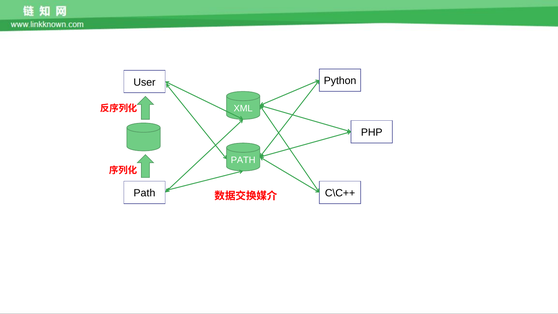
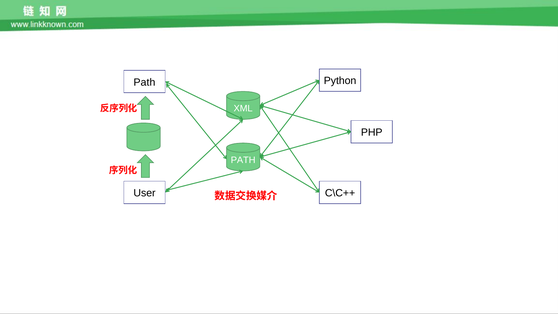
User at (145, 82): User -> Path
Path at (144, 193): Path -> User
